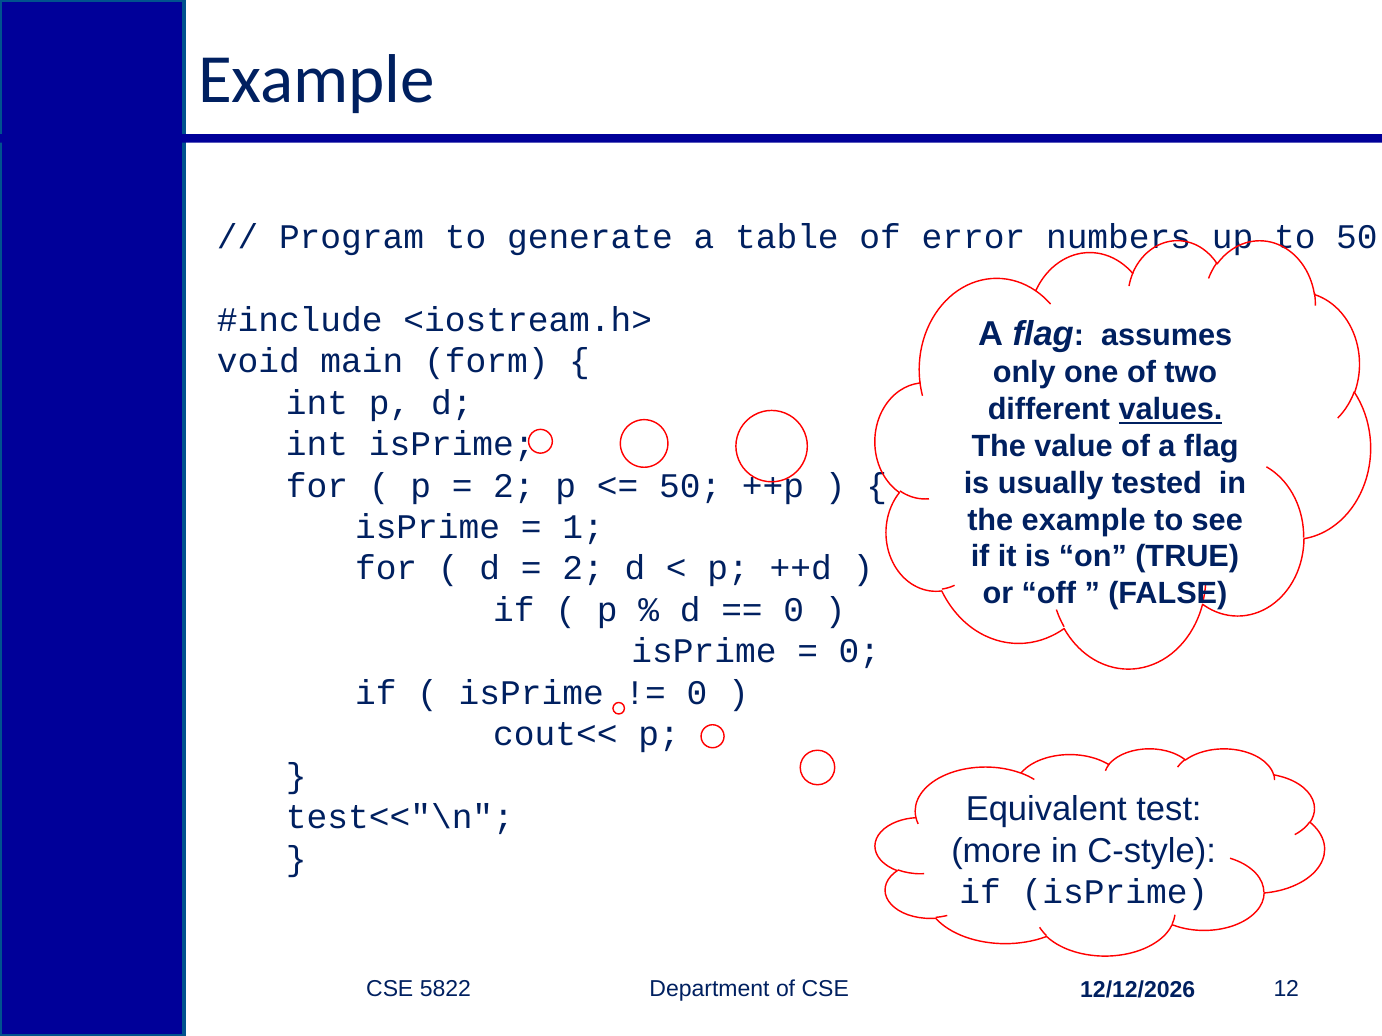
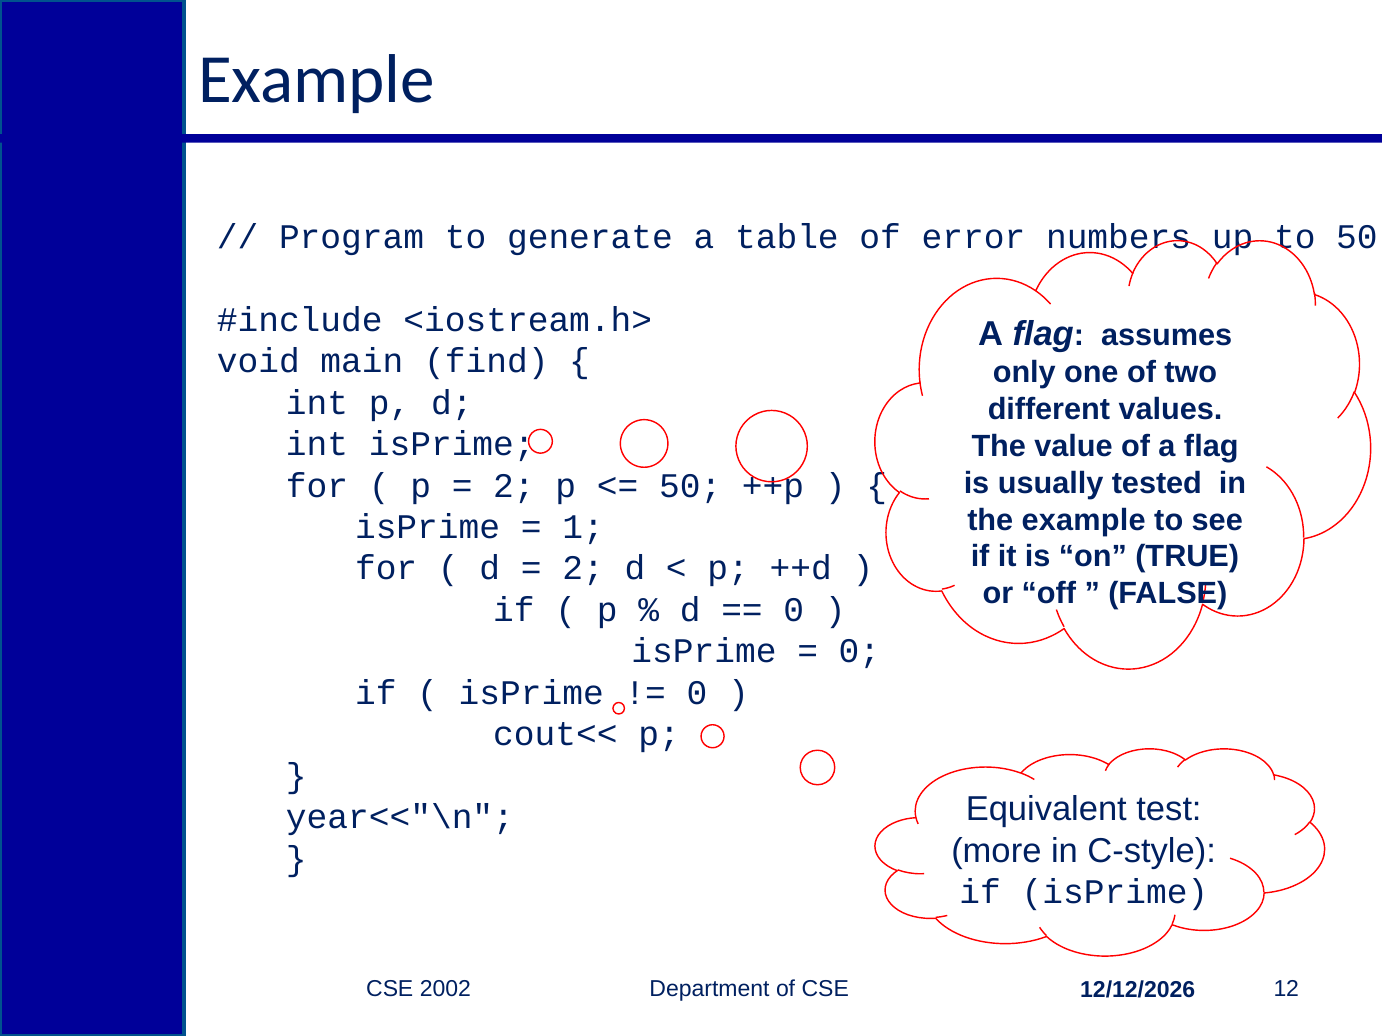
form: form -> find
values underline: present -> none
test<<"\n: test<<"\n -> year<<"\n
5822: 5822 -> 2002
